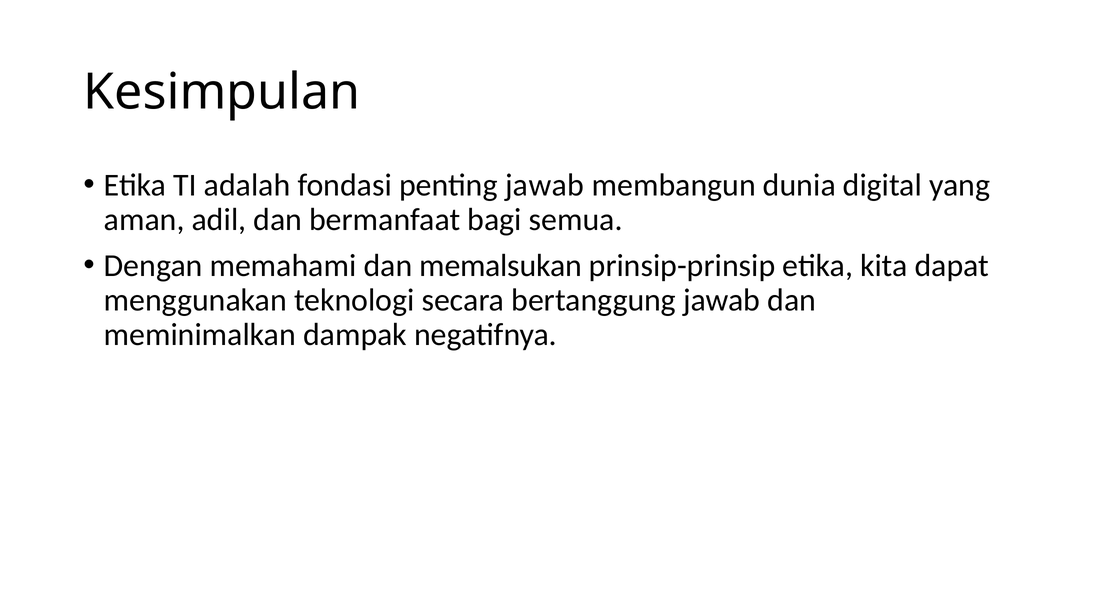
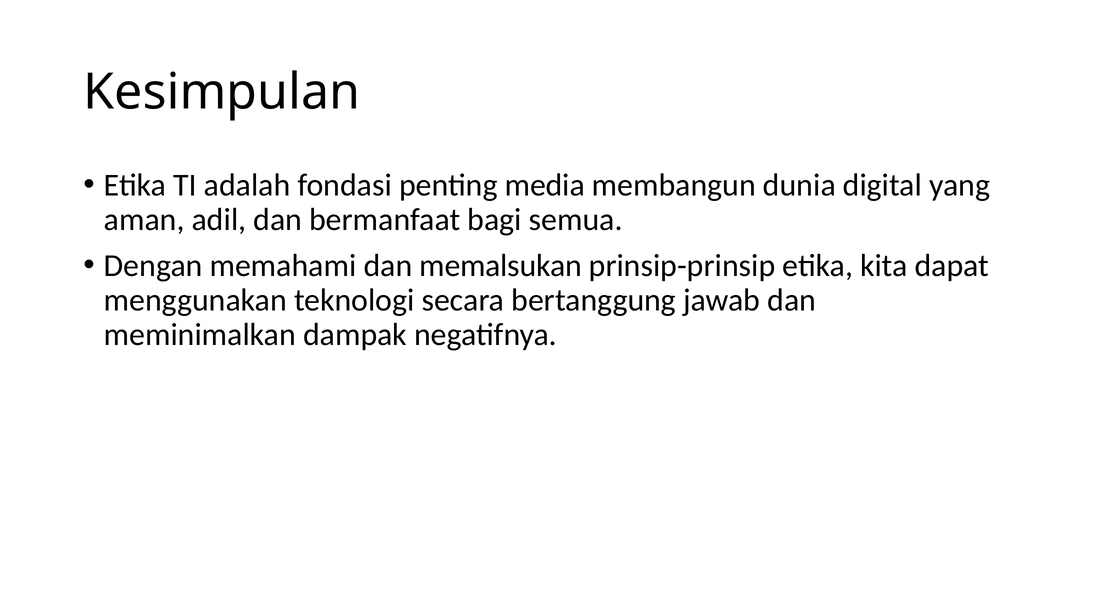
penting jawab: jawab -> media
